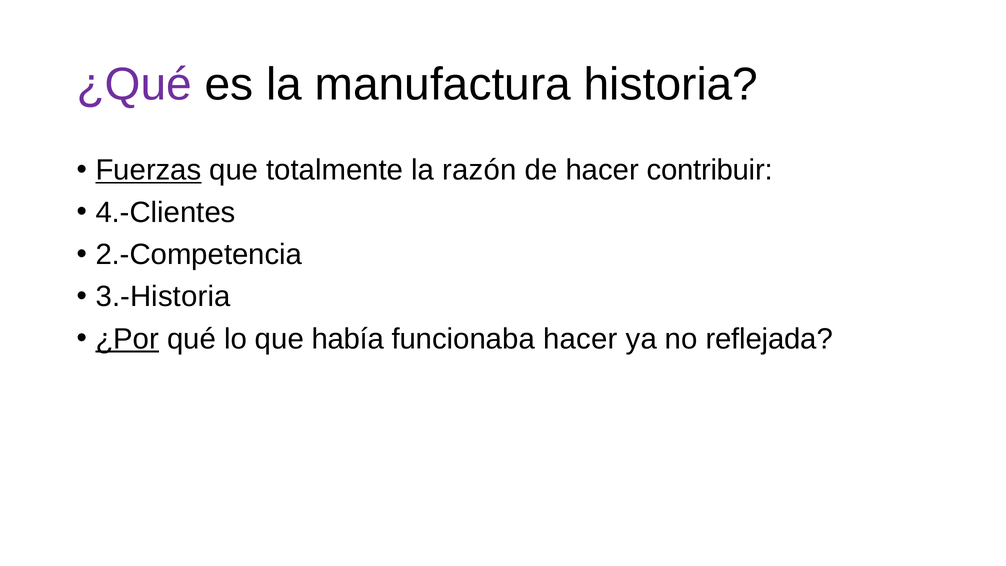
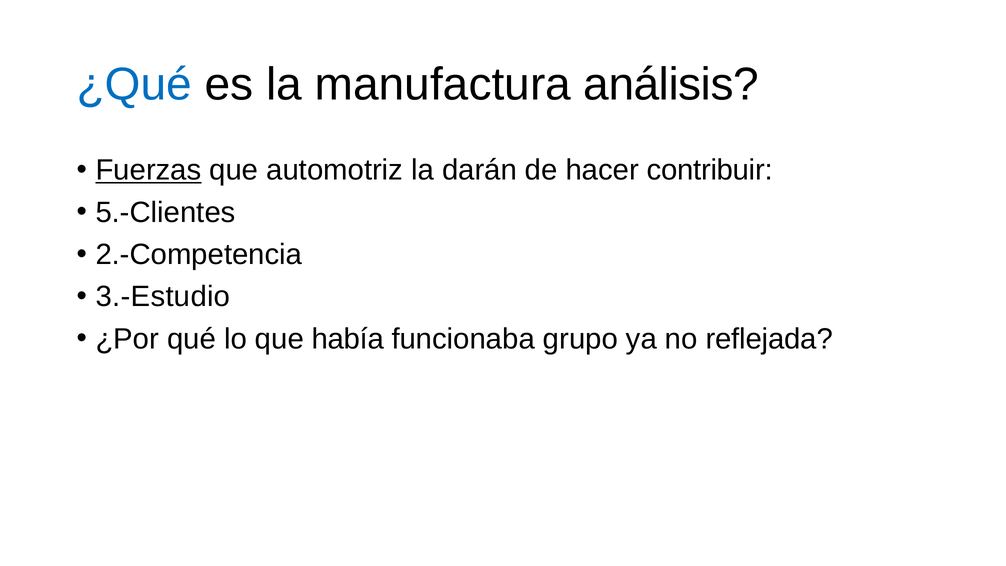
¿Qué colour: purple -> blue
historia: historia -> análisis
totalmente: totalmente -> automotriz
razón: razón -> darán
4.-Clientes: 4.-Clientes -> 5.-Clientes
3.-Historia: 3.-Historia -> 3.-Estudio
¿Por underline: present -> none
funcionaba hacer: hacer -> grupo
